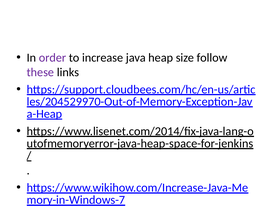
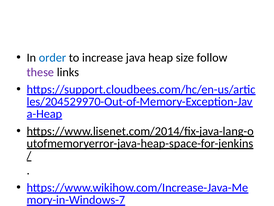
order colour: purple -> blue
